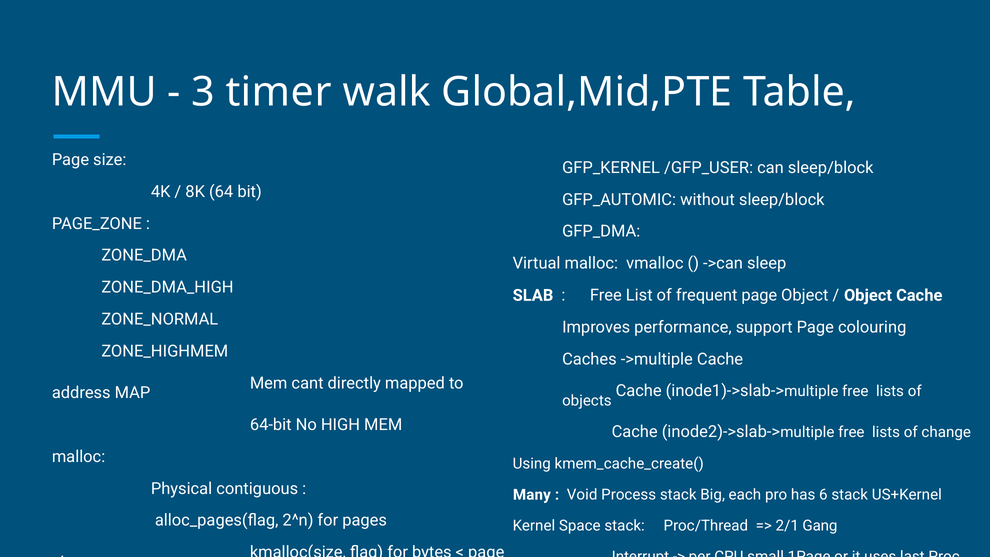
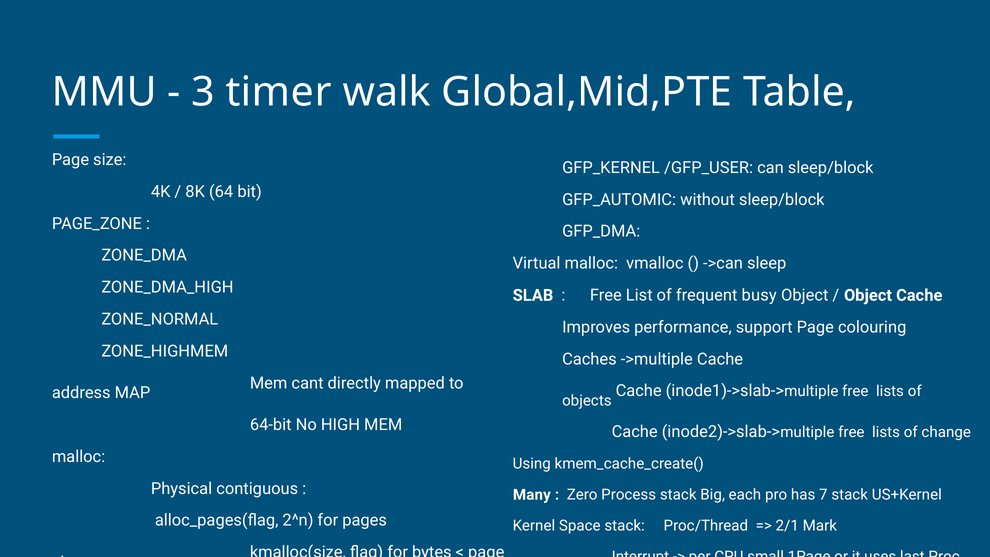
frequent page: page -> busy
Void: Void -> Zero
6: 6 -> 7
Gang: Gang -> Mark
